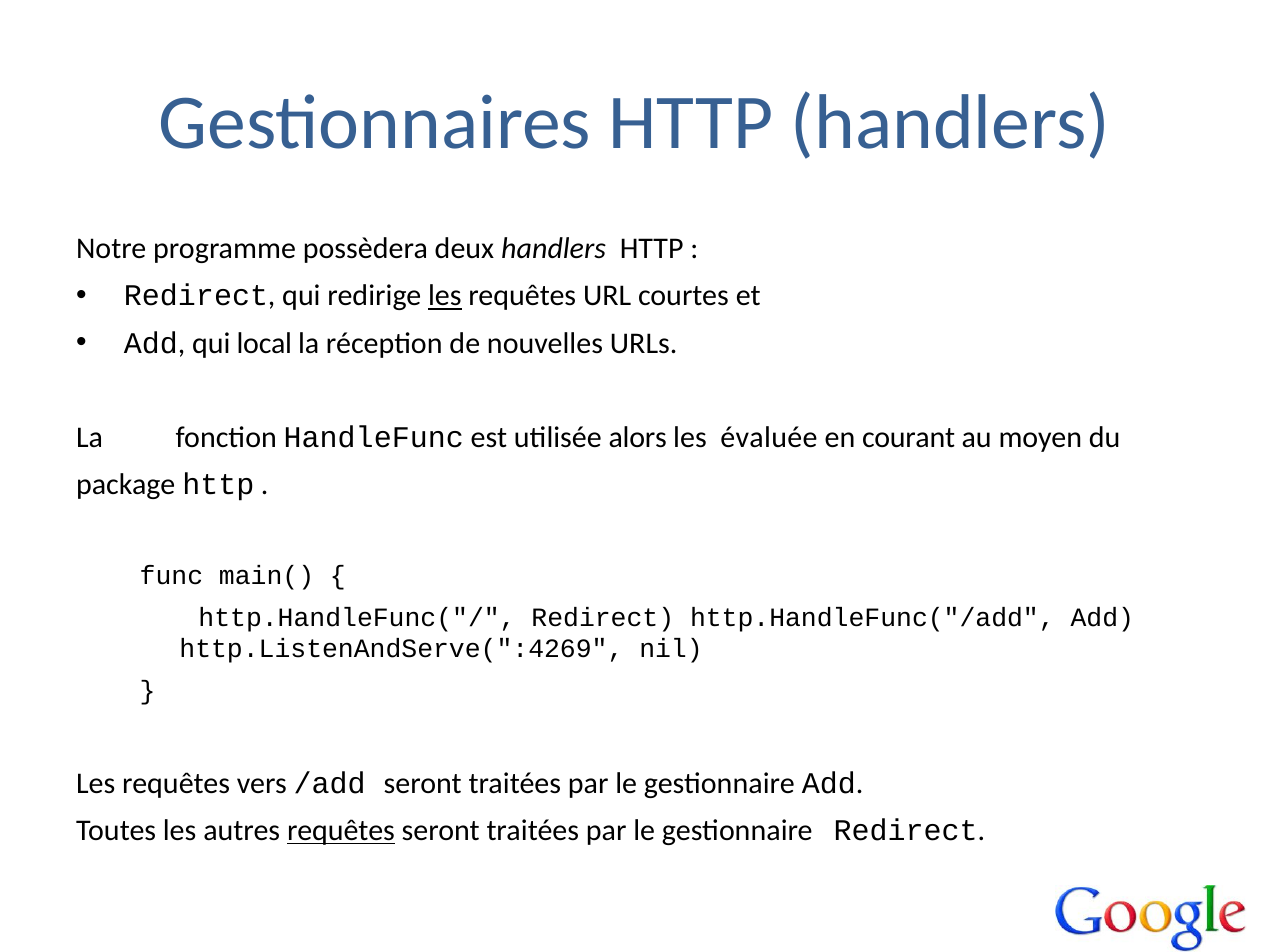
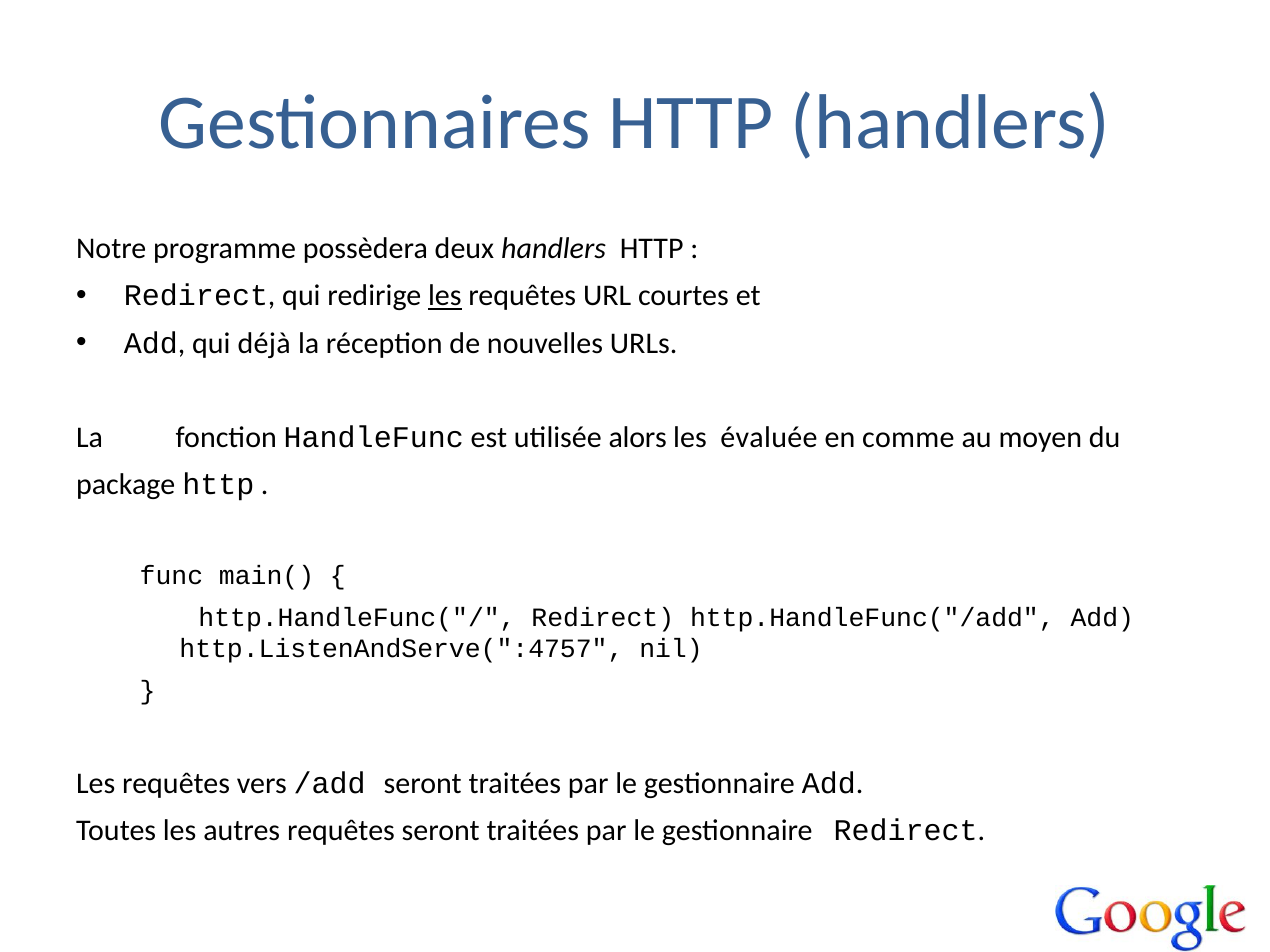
local: local -> déjà
courant: courant -> comme
http.ListenAndServe(":4269: http.ListenAndServe(":4269 -> http.ListenAndServe(":4757
requêtes at (341, 831) underline: present -> none
